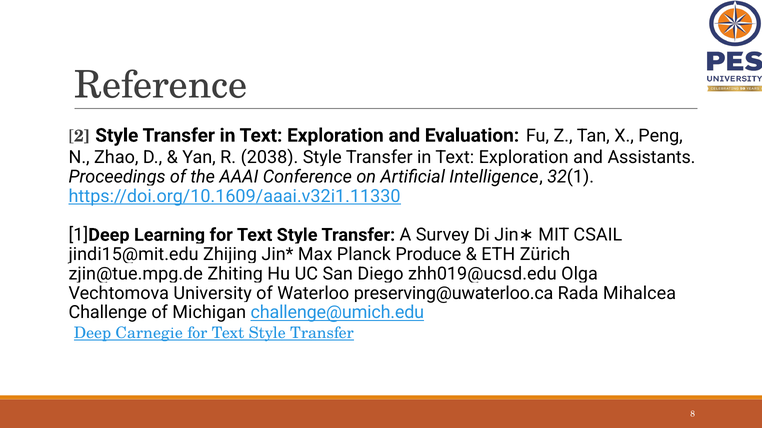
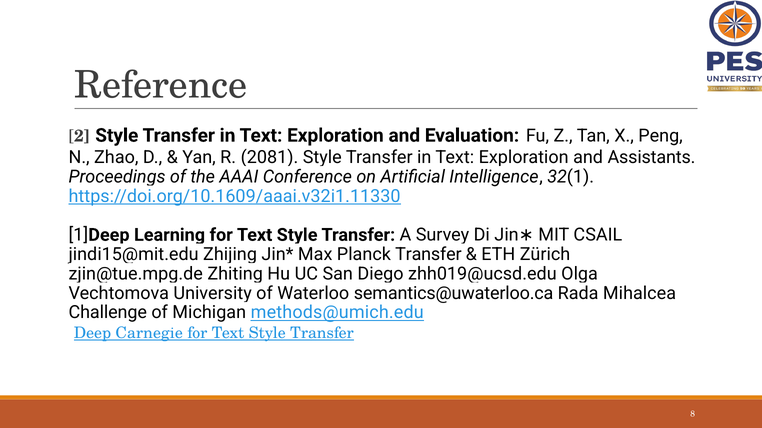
2038: 2038 -> 2081
Planck Produce: Produce -> Transfer
preserving@uwaterloo.ca: preserving@uwaterloo.ca -> semantics@uwaterloo.ca
challenge@umich.edu: challenge@umich.edu -> methods@umich.edu
